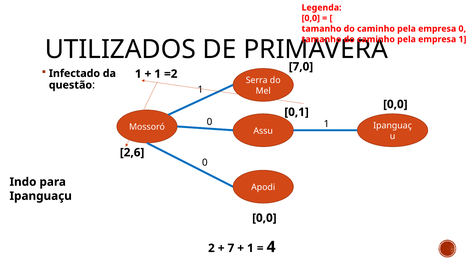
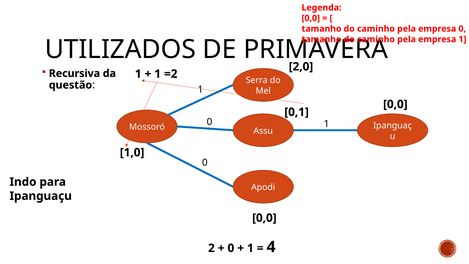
7,0: 7,0 -> 2,0
Infectado: Infectado -> Recursiva
2,6: 2,6 -> 1,0
7 at (231, 248): 7 -> 0
